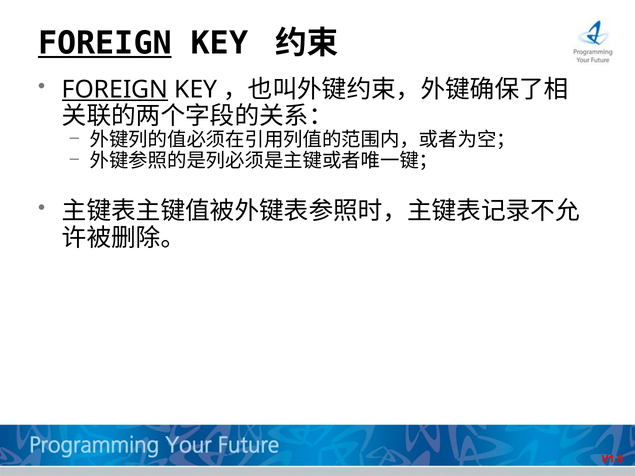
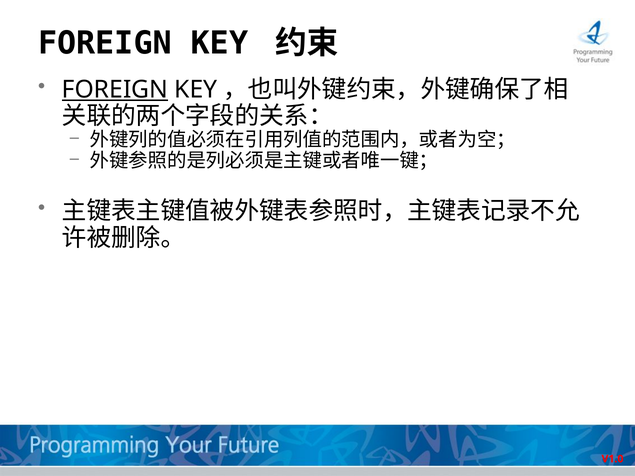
FOREIGN at (105, 44) underline: present -> none
